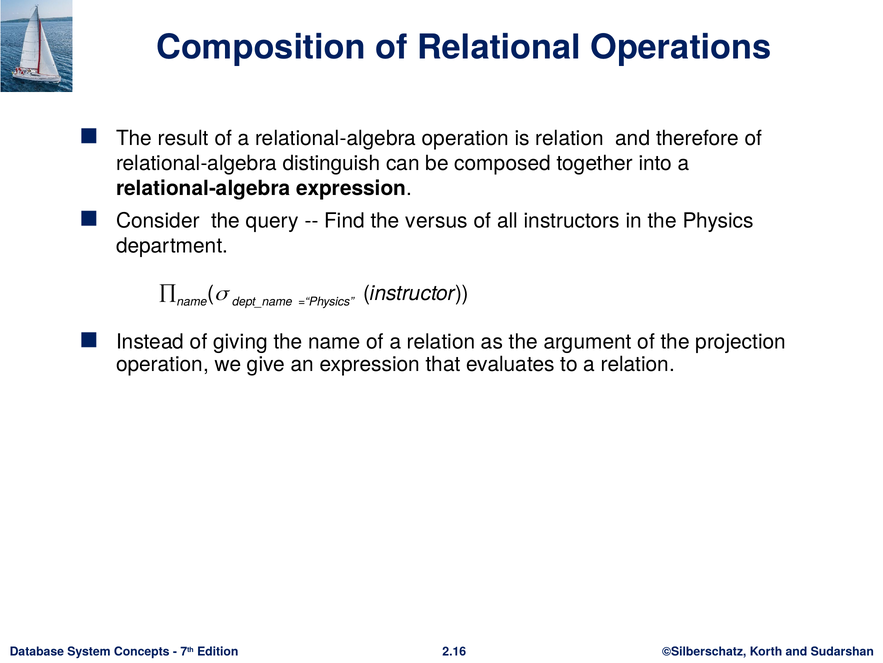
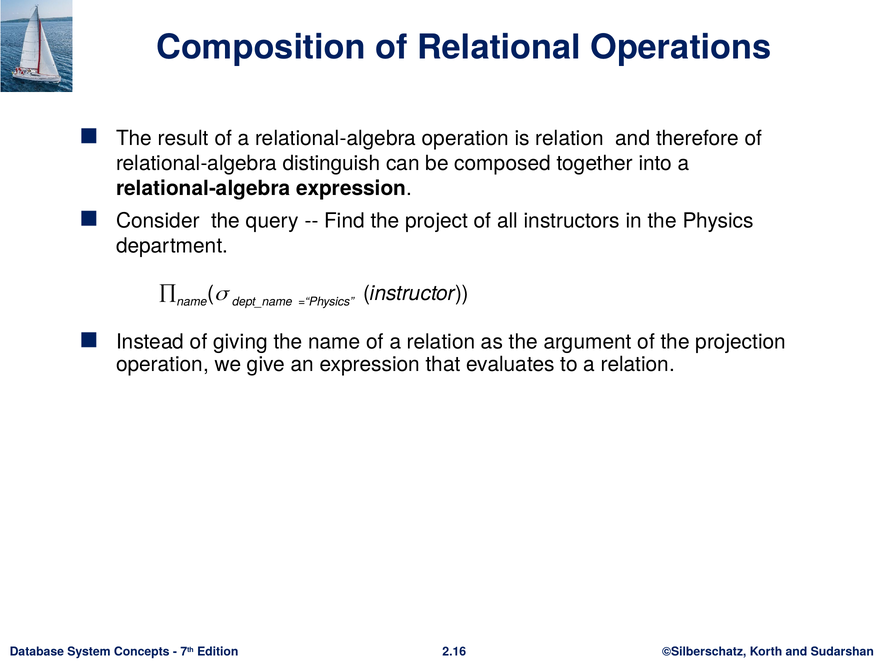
versus: versus -> project
